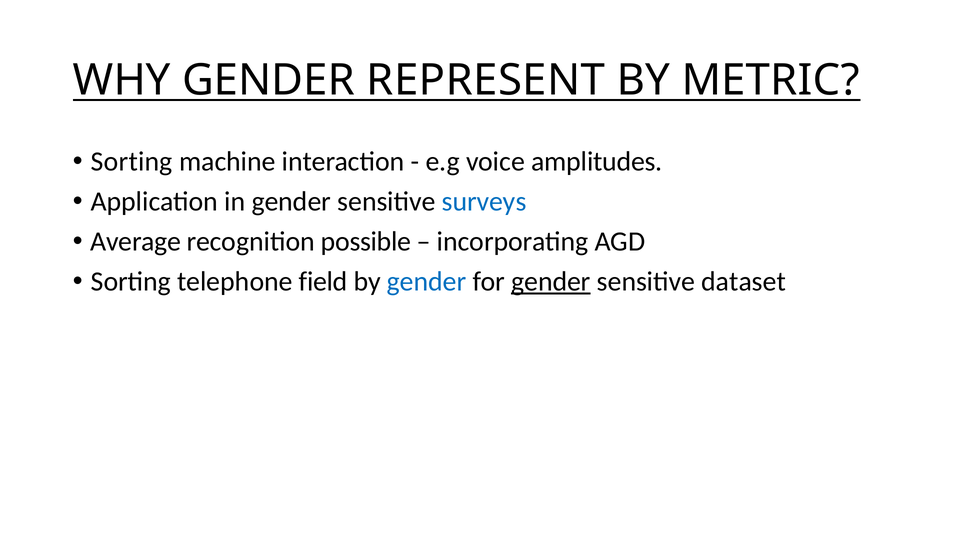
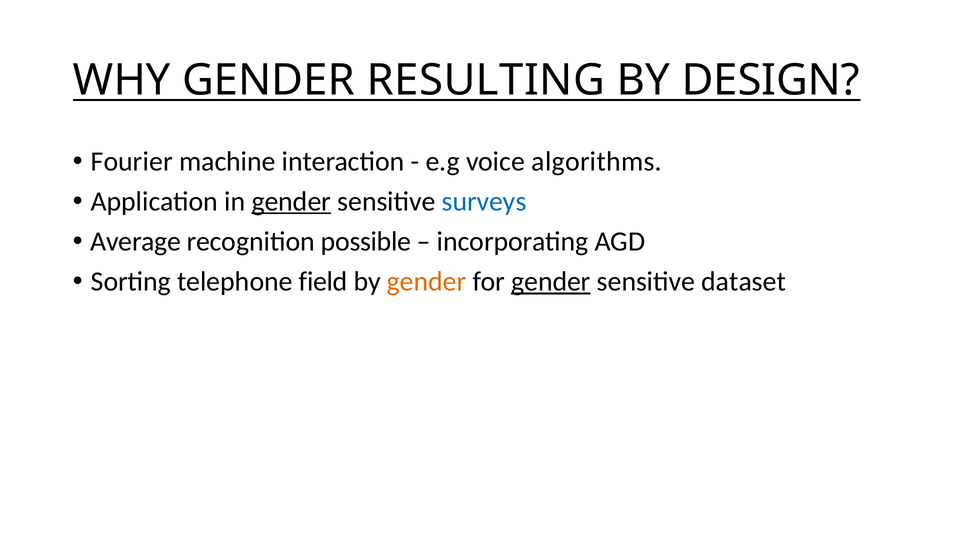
REPRESENT: REPRESENT -> RESULTING
METRIC: METRIC -> DESIGN
Sorting at (132, 161): Sorting -> Fourier
amplitudes: amplitudes -> algorithms
gender at (291, 202) underline: none -> present
gender at (427, 282) colour: blue -> orange
